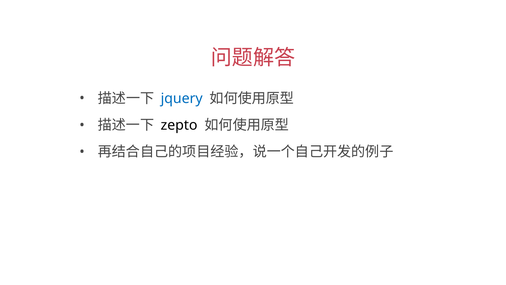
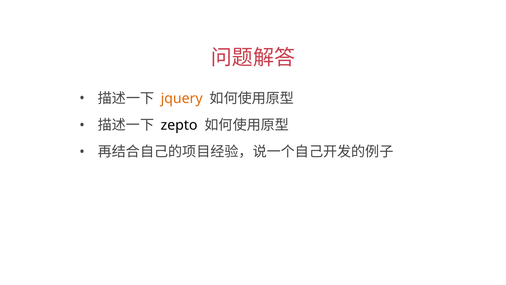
jquery colour: blue -> orange
